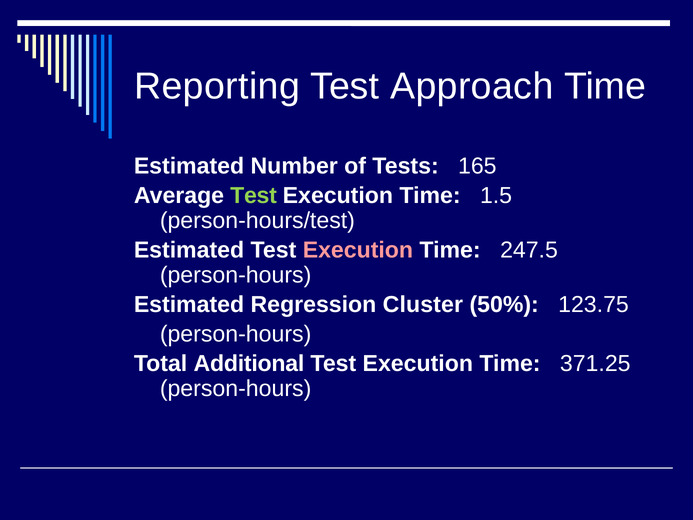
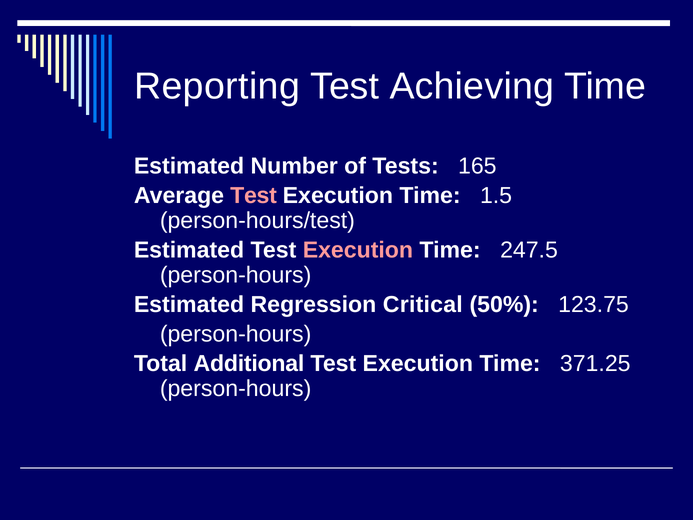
Approach: Approach -> Achieving
Test at (254, 195) colour: light green -> pink
Cluster: Cluster -> Critical
